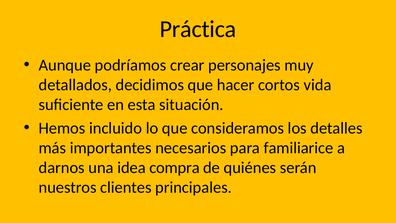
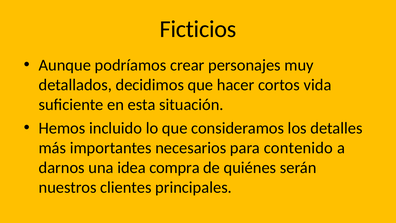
Práctica: Práctica -> Ficticios
familiarice: familiarice -> contenido
